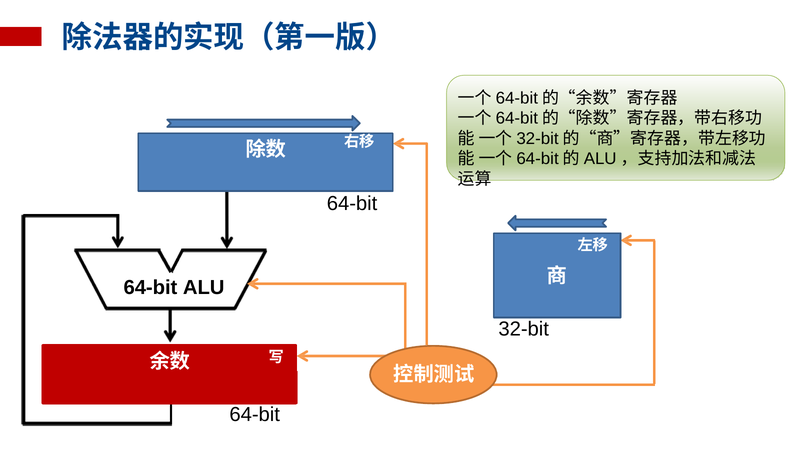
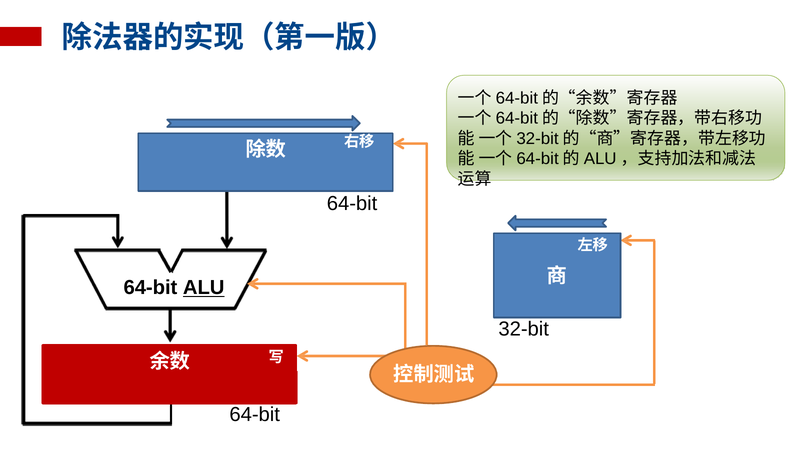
ALU underline: none -> present
